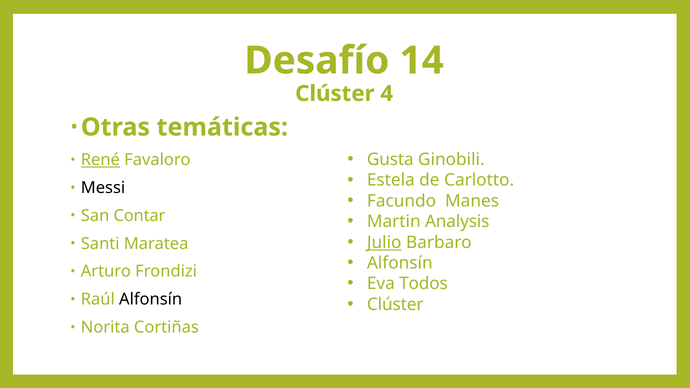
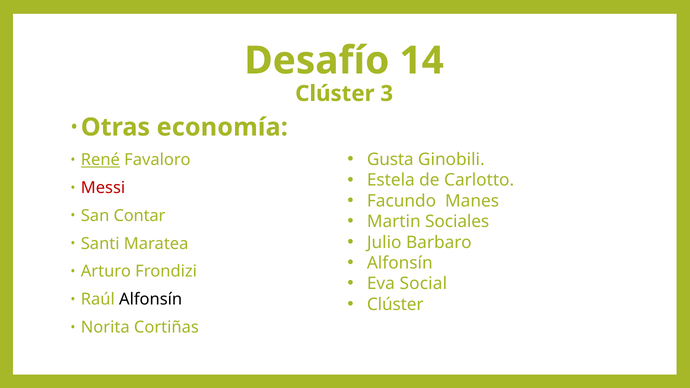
4: 4 -> 3
temáticas: temáticas -> economía
Messi colour: black -> red
Analysis: Analysis -> Sociales
Julio underline: present -> none
Todos: Todos -> Social
